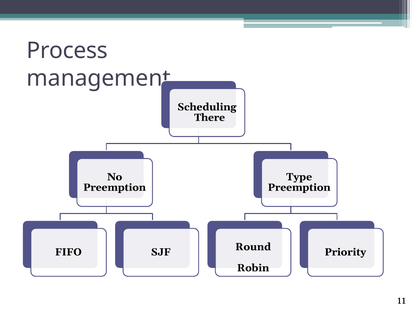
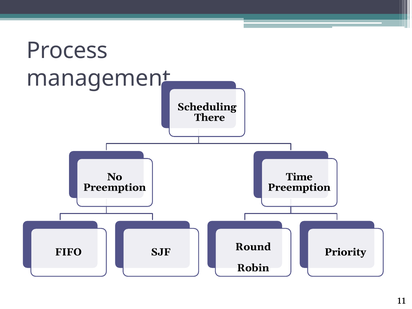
Type: Type -> Time
